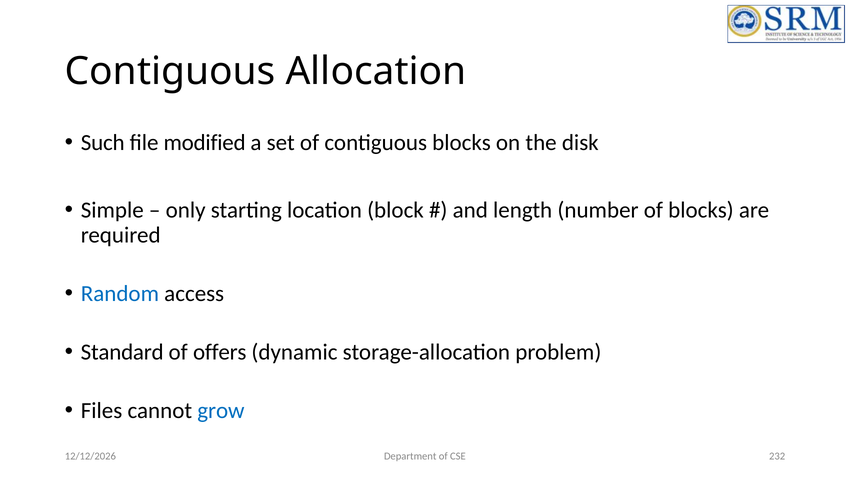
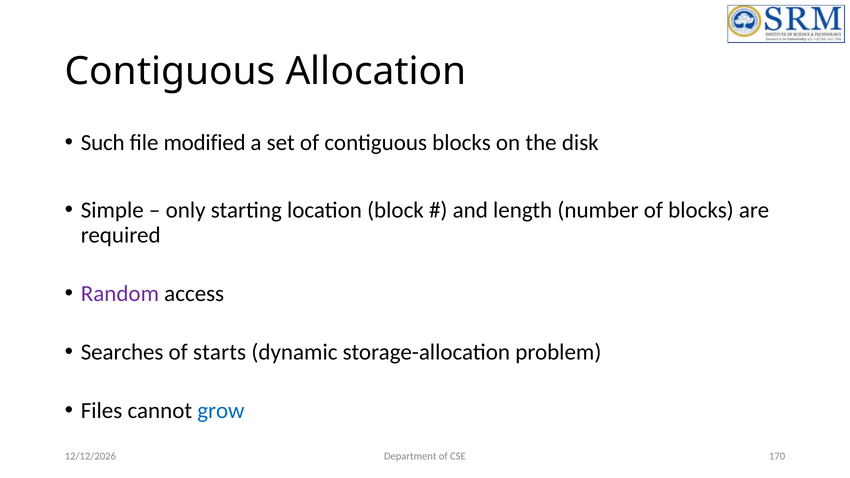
Random colour: blue -> purple
Standard: Standard -> Searches
offers: offers -> starts
232: 232 -> 170
